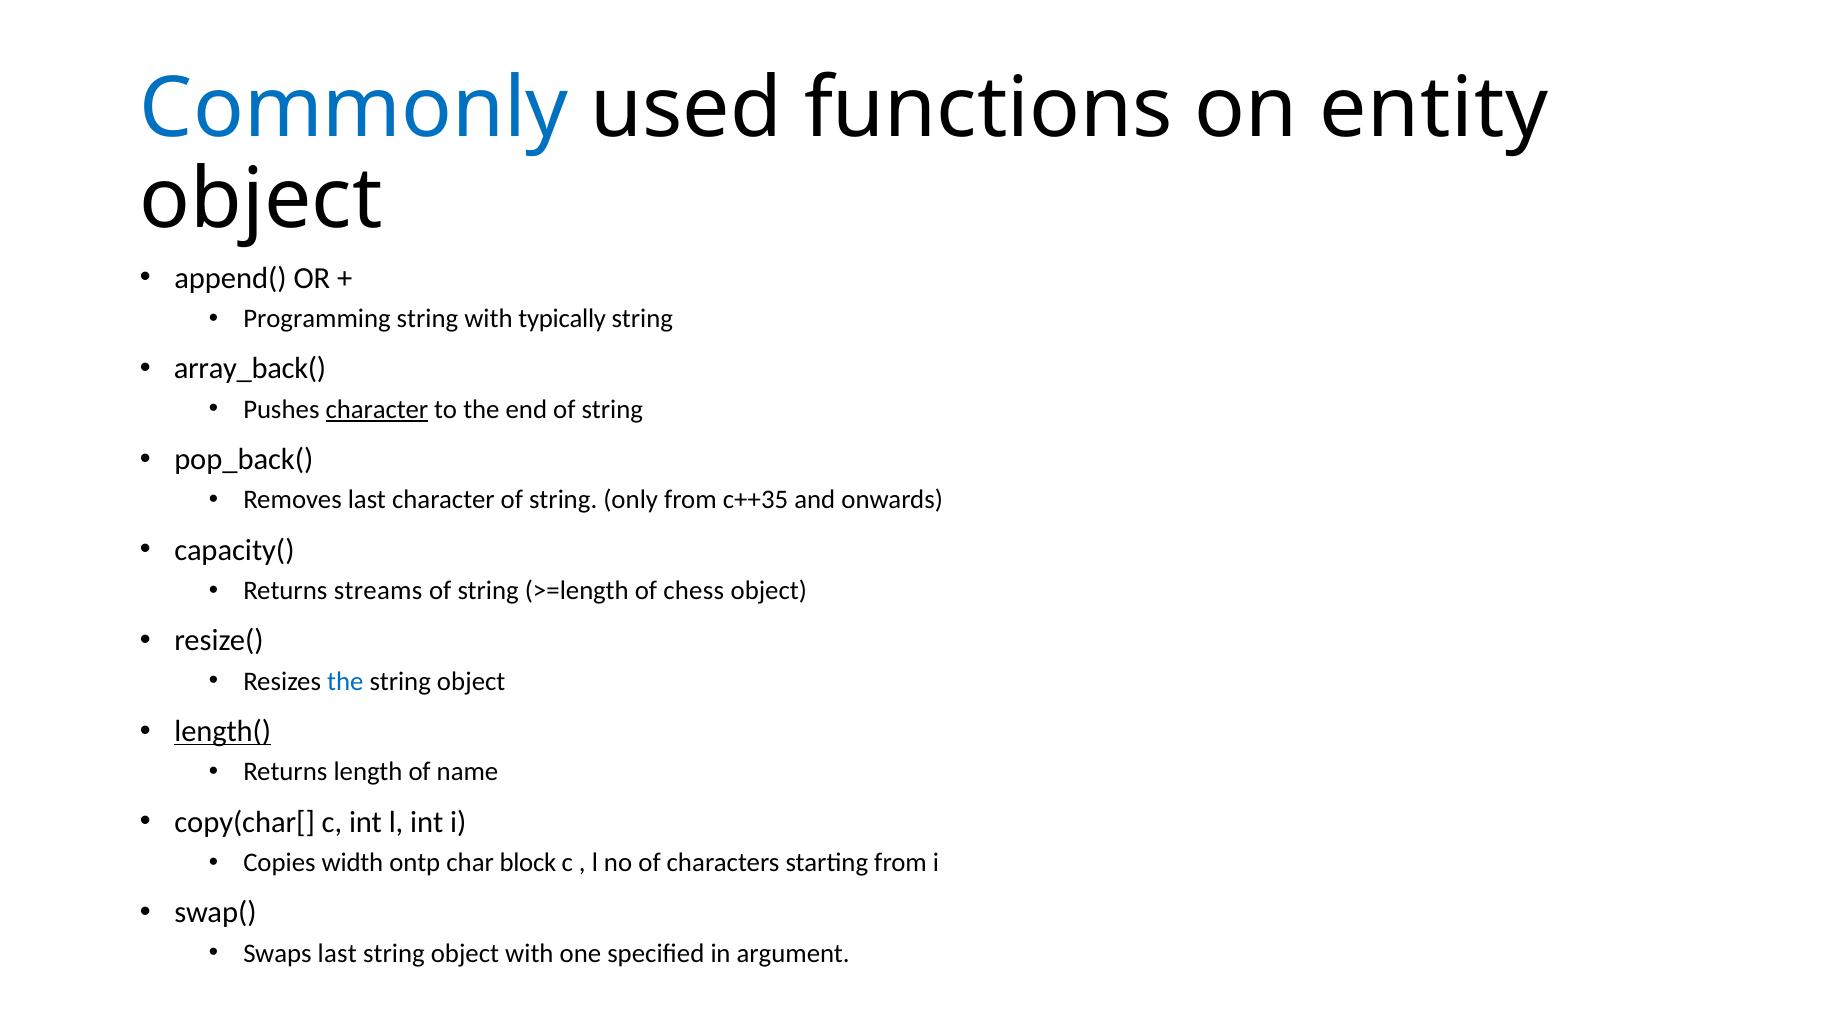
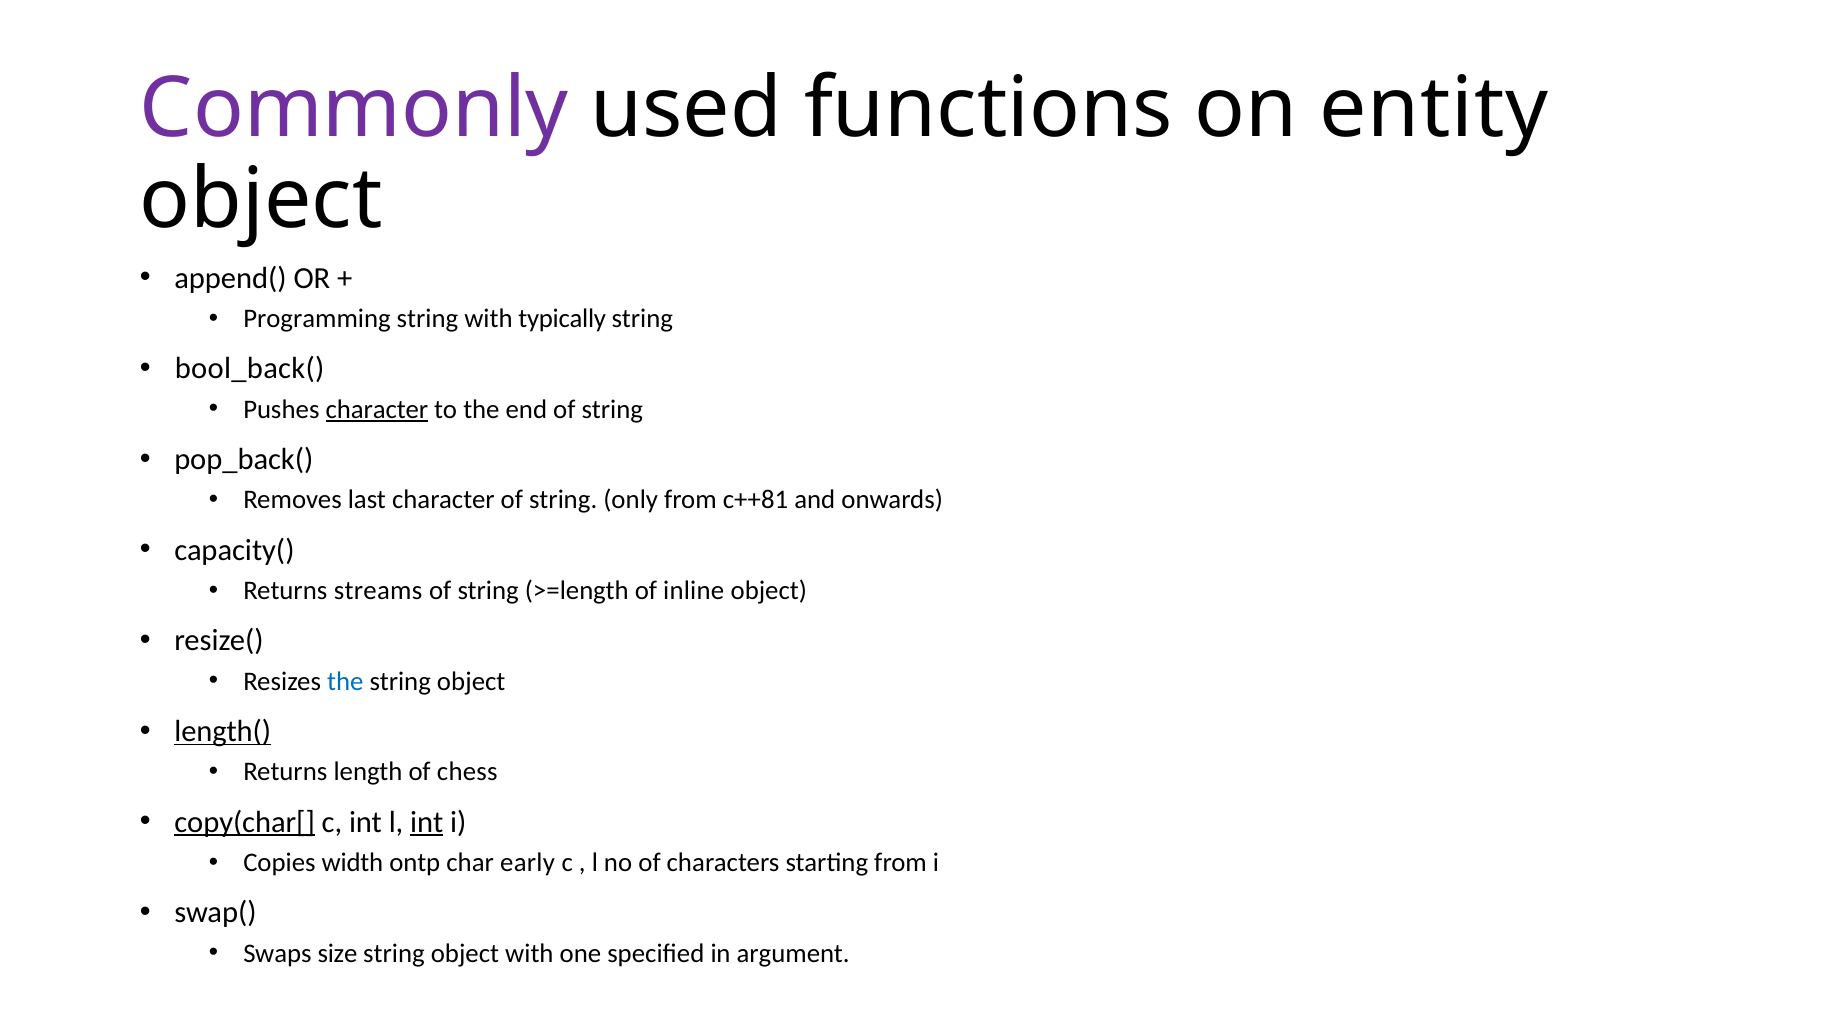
Commonly colour: blue -> purple
array_back(: array_back( -> bool_back(
c++35: c++35 -> c++81
chess: chess -> inline
name: name -> chess
copy(char[ underline: none -> present
int at (427, 822) underline: none -> present
block: block -> early
Swaps last: last -> size
